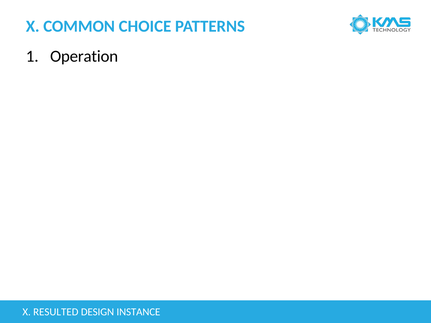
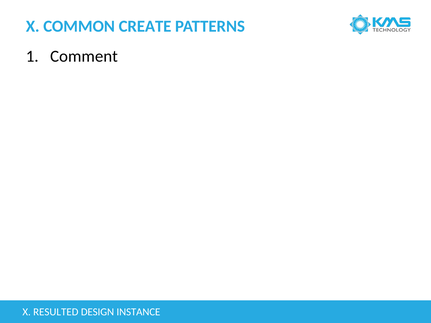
CHOICE: CHOICE -> CREATE
Operation: Operation -> Comment
